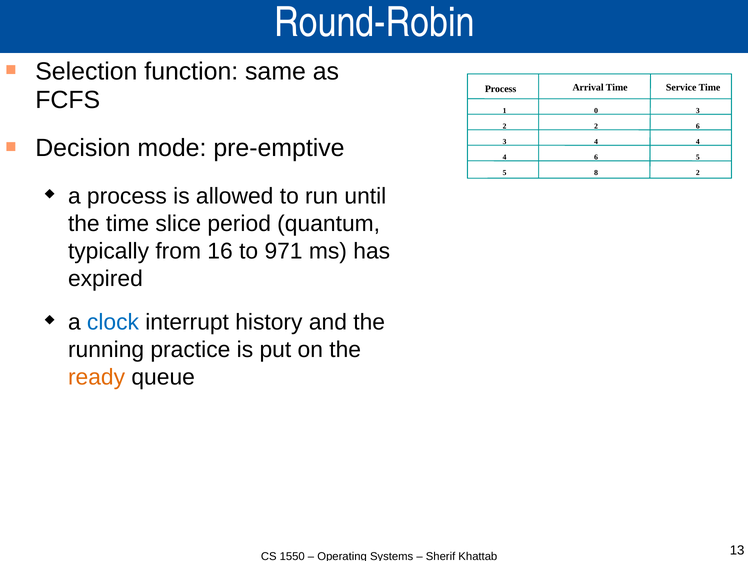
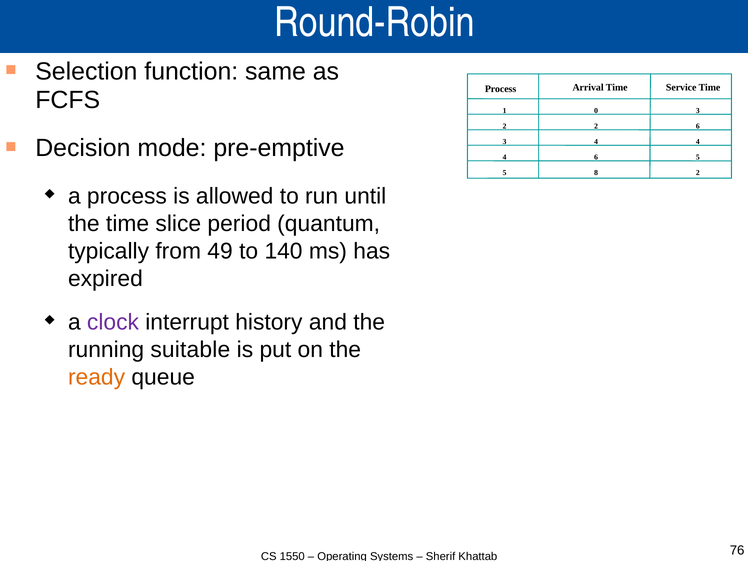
16: 16 -> 49
971: 971 -> 140
clock colour: blue -> purple
practice: practice -> suitable
13: 13 -> 76
